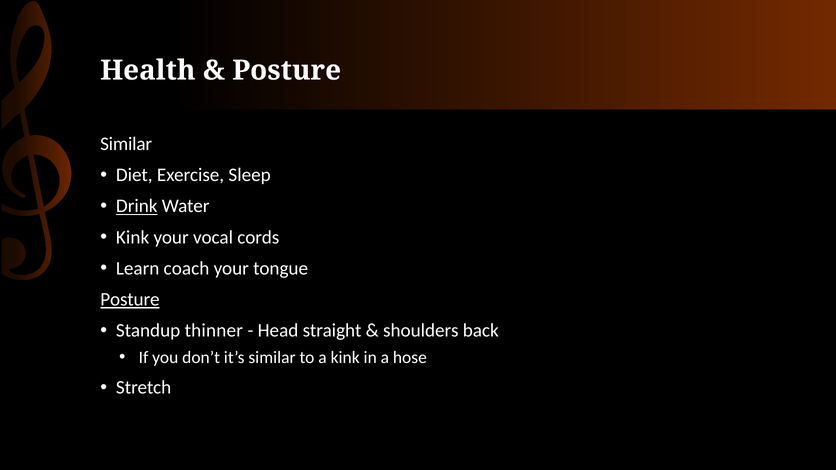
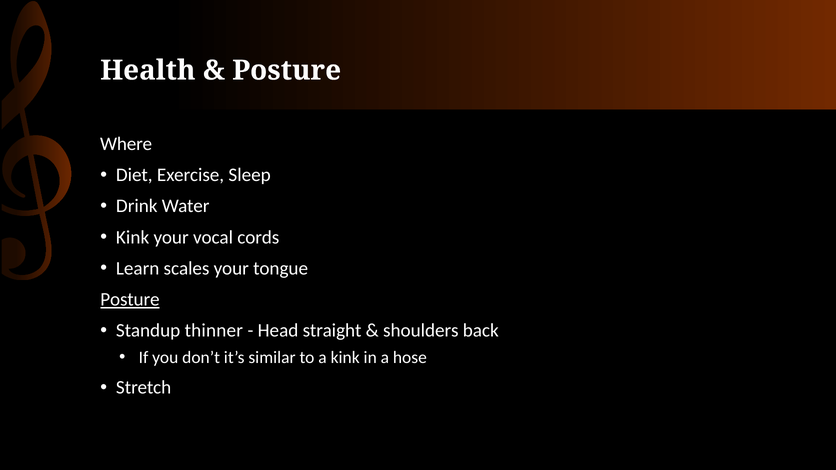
Similar at (126, 144): Similar -> Where
Drink underline: present -> none
coach: coach -> scales
